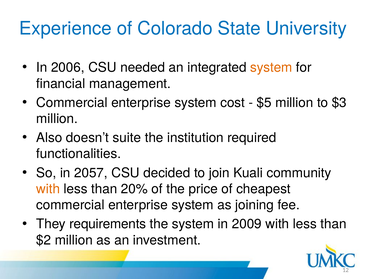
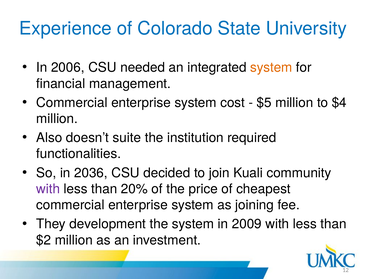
$3: $3 -> $4
2057: 2057 -> 2036
with at (48, 188) colour: orange -> purple
requirements: requirements -> development
